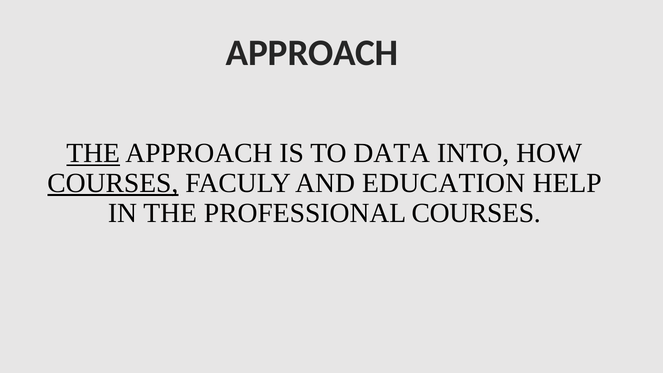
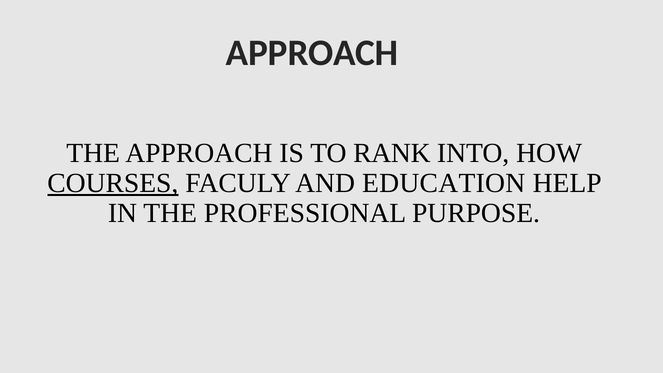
THE at (93, 153) underline: present -> none
DATA: DATA -> RANK
PROFESSIONAL COURSES: COURSES -> PURPOSE
